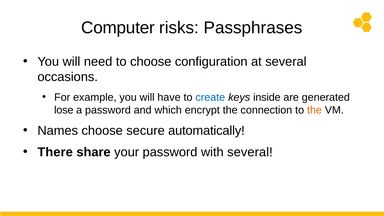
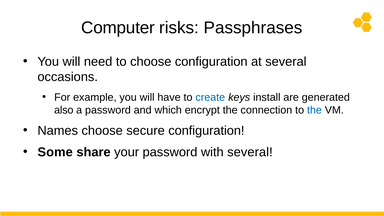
inside: inside -> install
lose: lose -> also
the at (314, 110) colour: orange -> blue
secure automatically: automatically -> configuration
There: There -> Some
